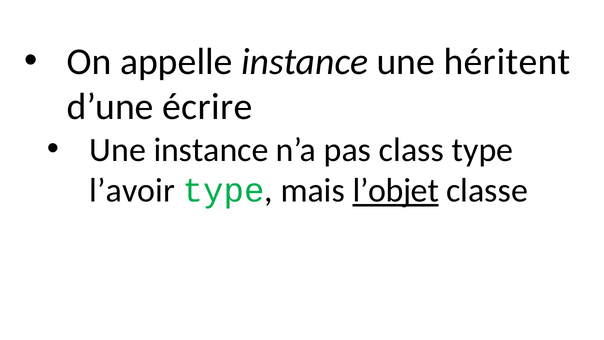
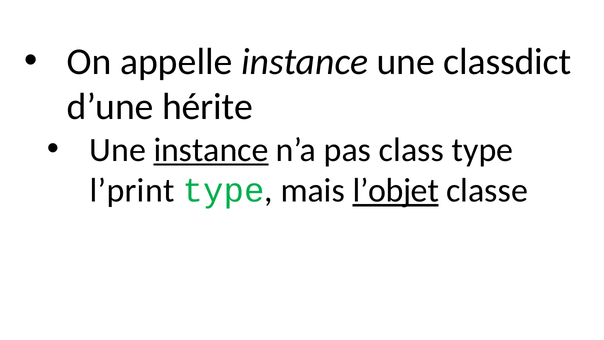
héritent: héritent -> classdict
écrire: écrire -> hérite
instance at (211, 150) underline: none -> present
l’avoir: l’avoir -> l’print
